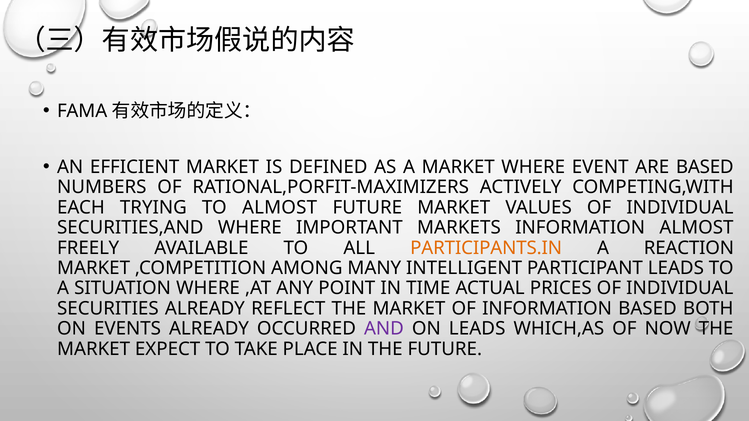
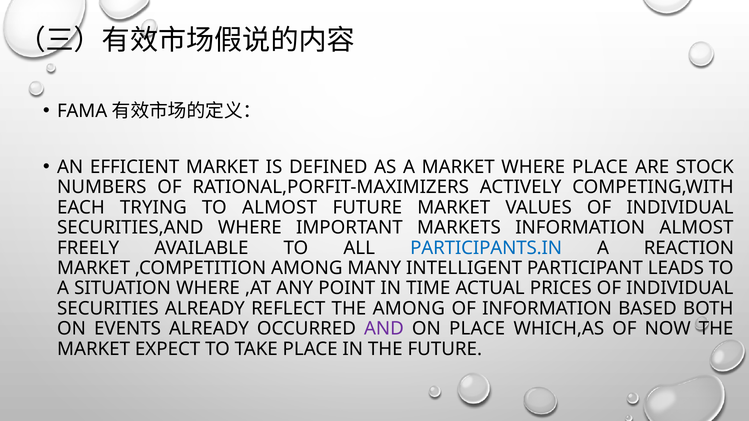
WHERE EVENT: EVENT -> PLACE
ARE BASED: BASED -> STOCK
PARTICIPANTS.IN colour: orange -> blue
REFLECT THE MARKET: MARKET -> AMONG
ON LEADS: LEADS -> PLACE
